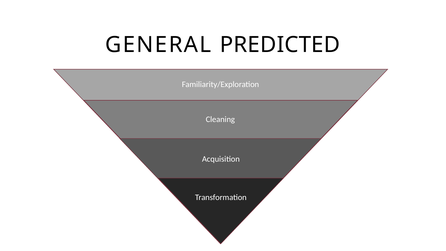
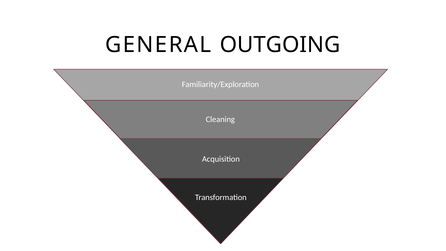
PREDICTED: PREDICTED -> OUTGOING
